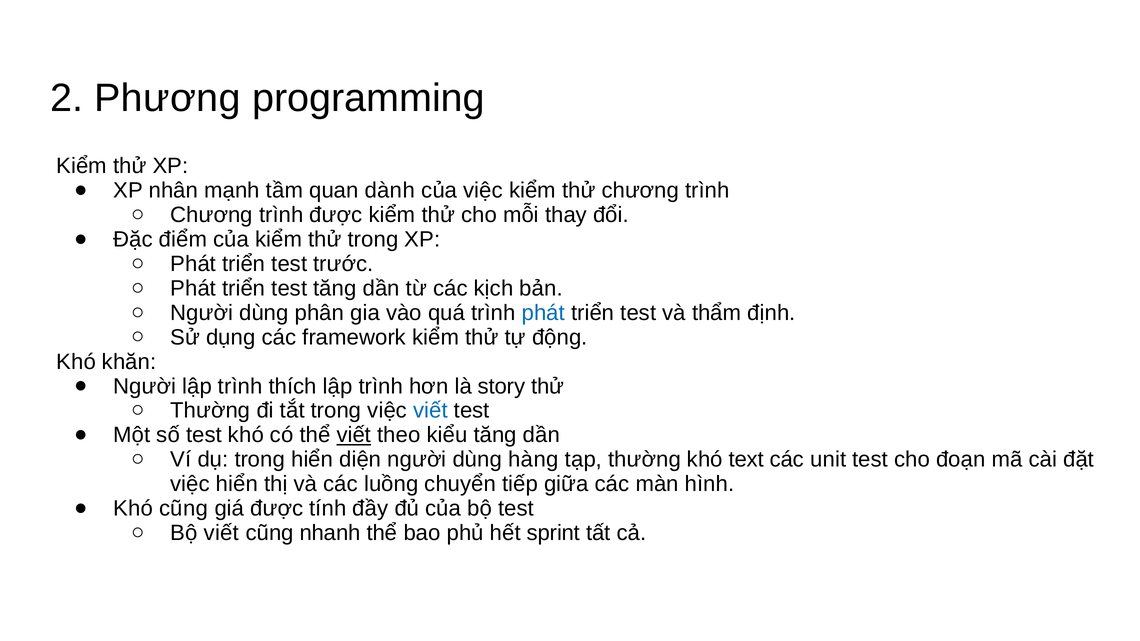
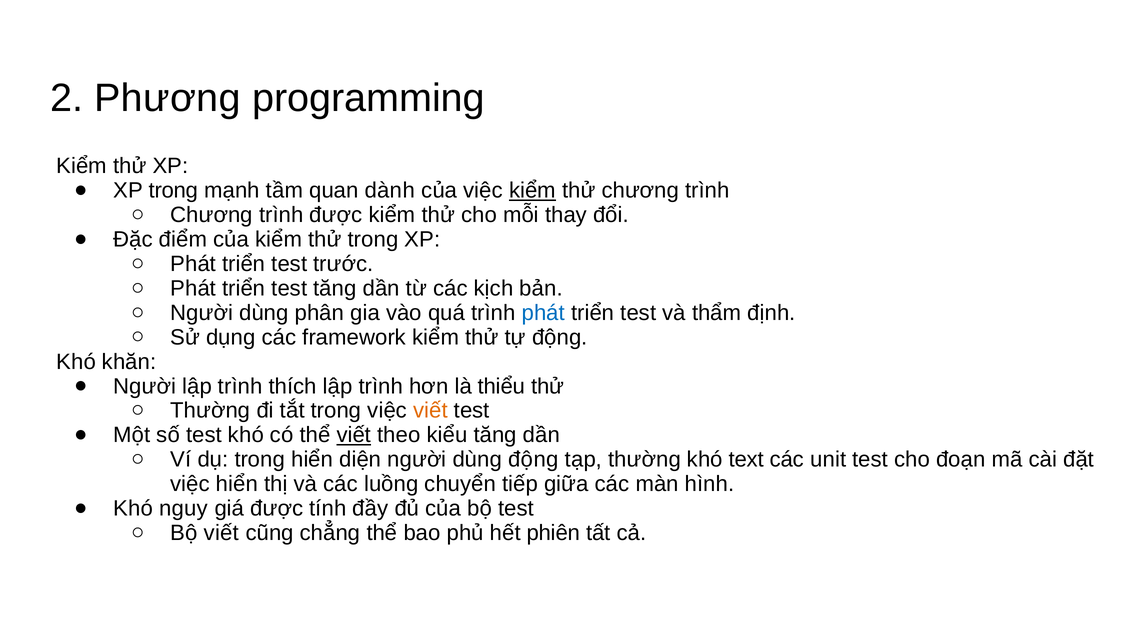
XP nhân: nhân -> trong
kiểm at (532, 191) underline: none -> present
story: story -> thiểu
viết at (430, 411) colour: blue -> orange
dùng hàng: hàng -> động
Khó cũng: cũng -> nguy
nhanh: nhanh -> chẳng
sprint: sprint -> phiên
